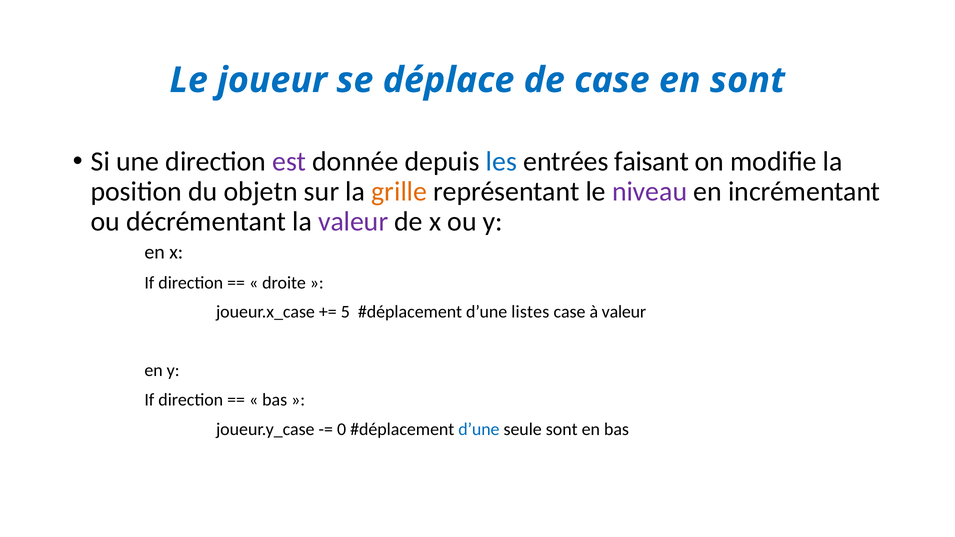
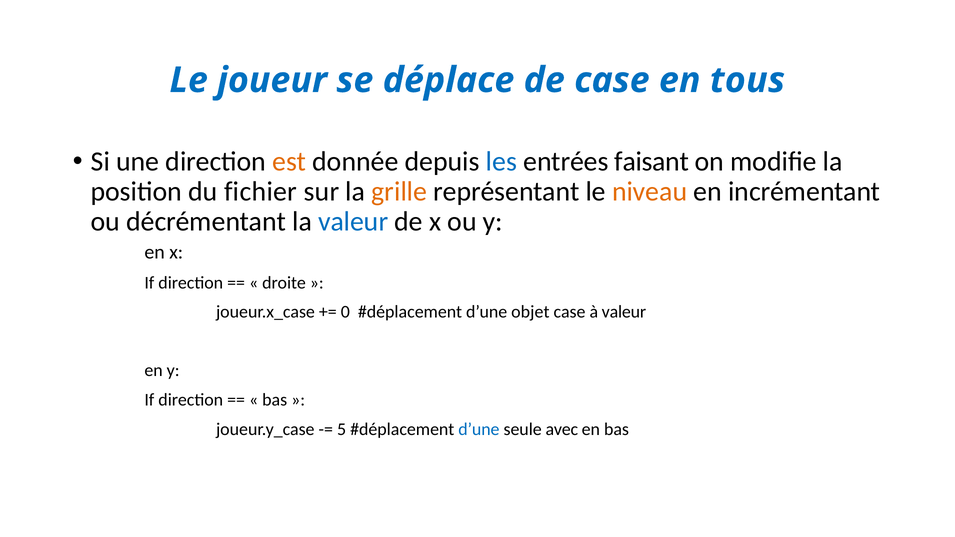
en sont: sont -> tous
est colour: purple -> orange
objetn: objetn -> fichier
niveau colour: purple -> orange
valeur at (353, 222) colour: purple -> blue
5: 5 -> 0
listes: listes -> objet
0: 0 -> 5
seule sont: sont -> avec
